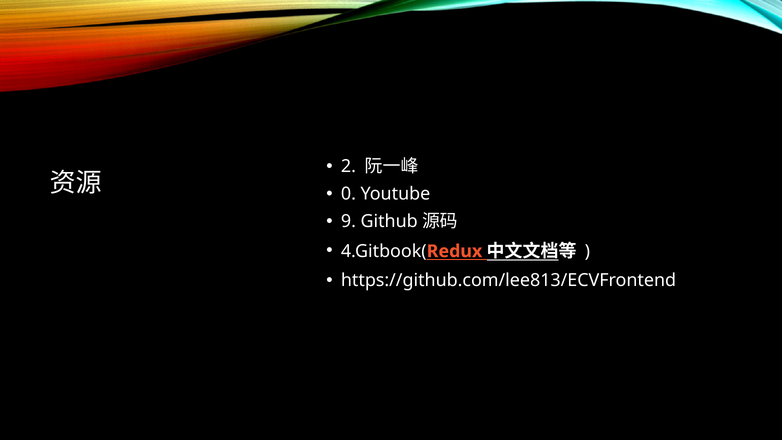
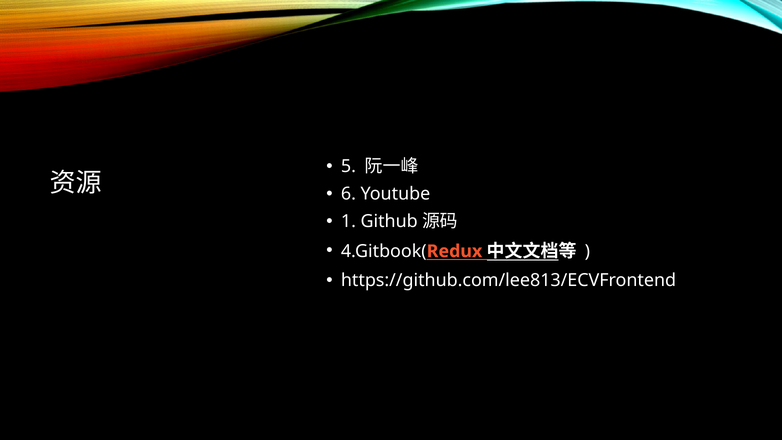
2: 2 -> 5
0: 0 -> 6
9: 9 -> 1
